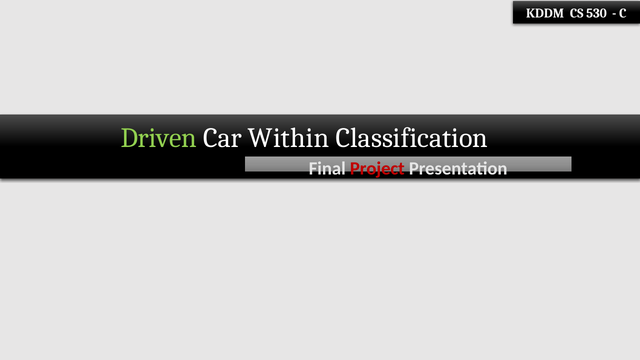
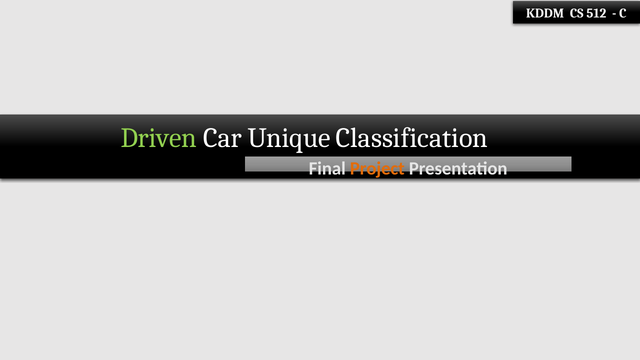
530: 530 -> 512
Within: Within -> Unique
Project colour: red -> orange
